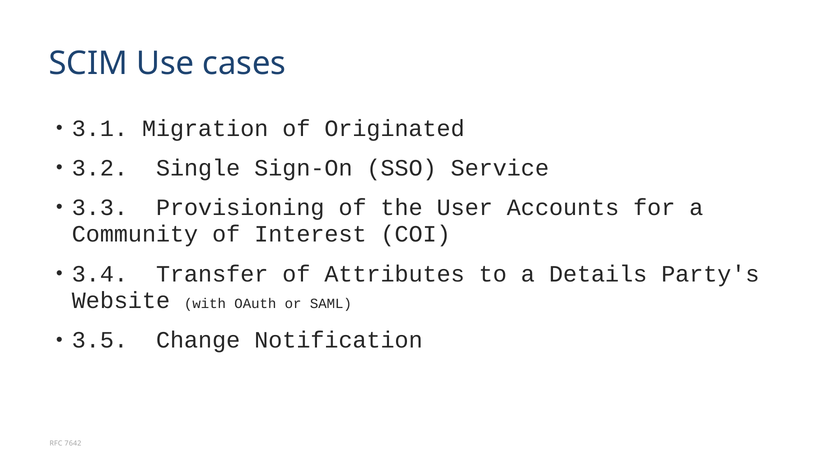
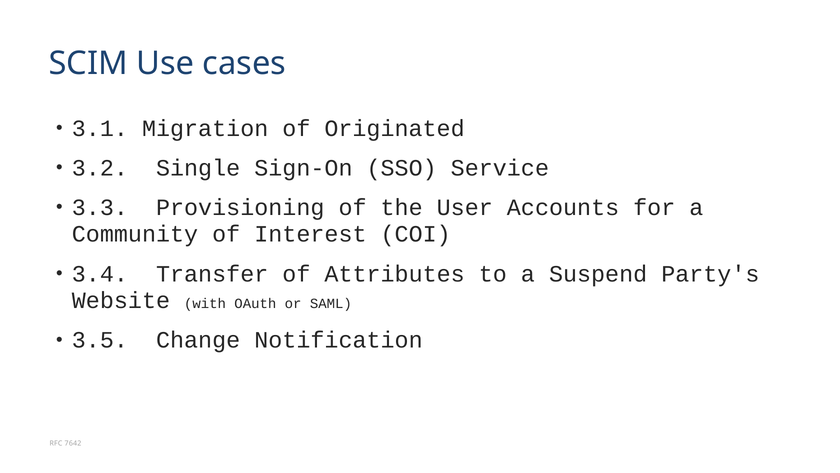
Details: Details -> Suspend
